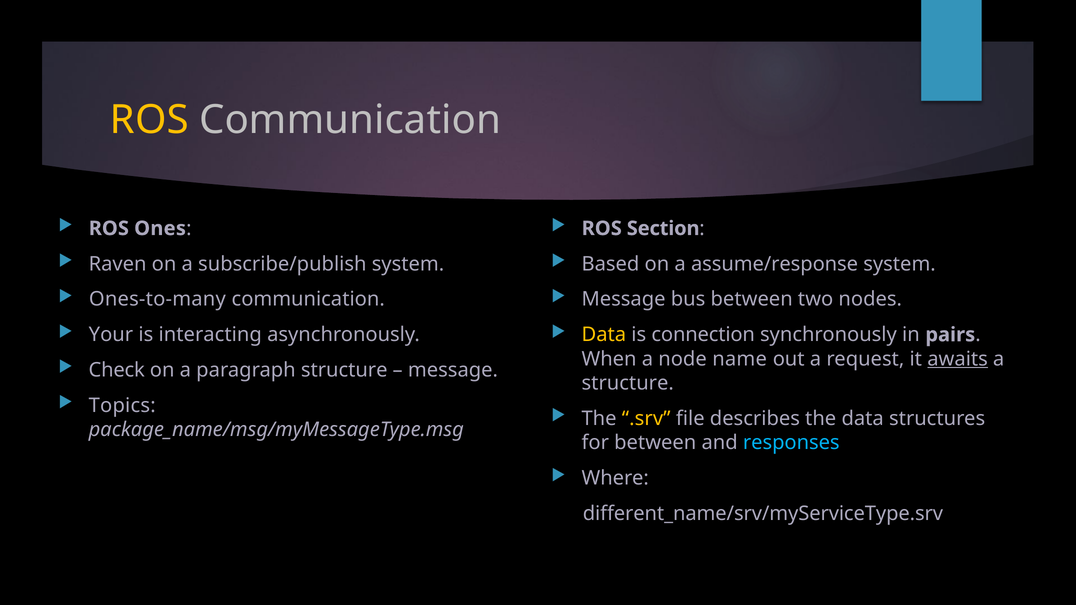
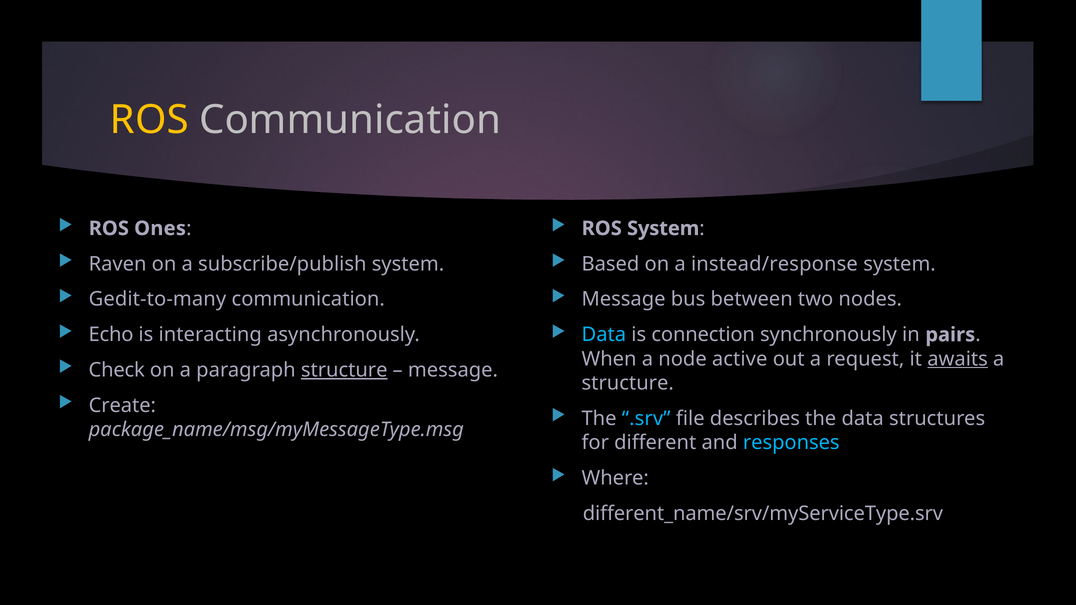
ROS Section: Section -> System
assume/response: assume/response -> instead/response
Ones-to-many: Ones-to-many -> Gedit-to-many
Your: Your -> Echo
Data at (604, 335) colour: yellow -> light blue
name: name -> active
structure at (344, 370) underline: none -> present
Topics: Topics -> Create
.srv colour: yellow -> light blue
for between: between -> different
